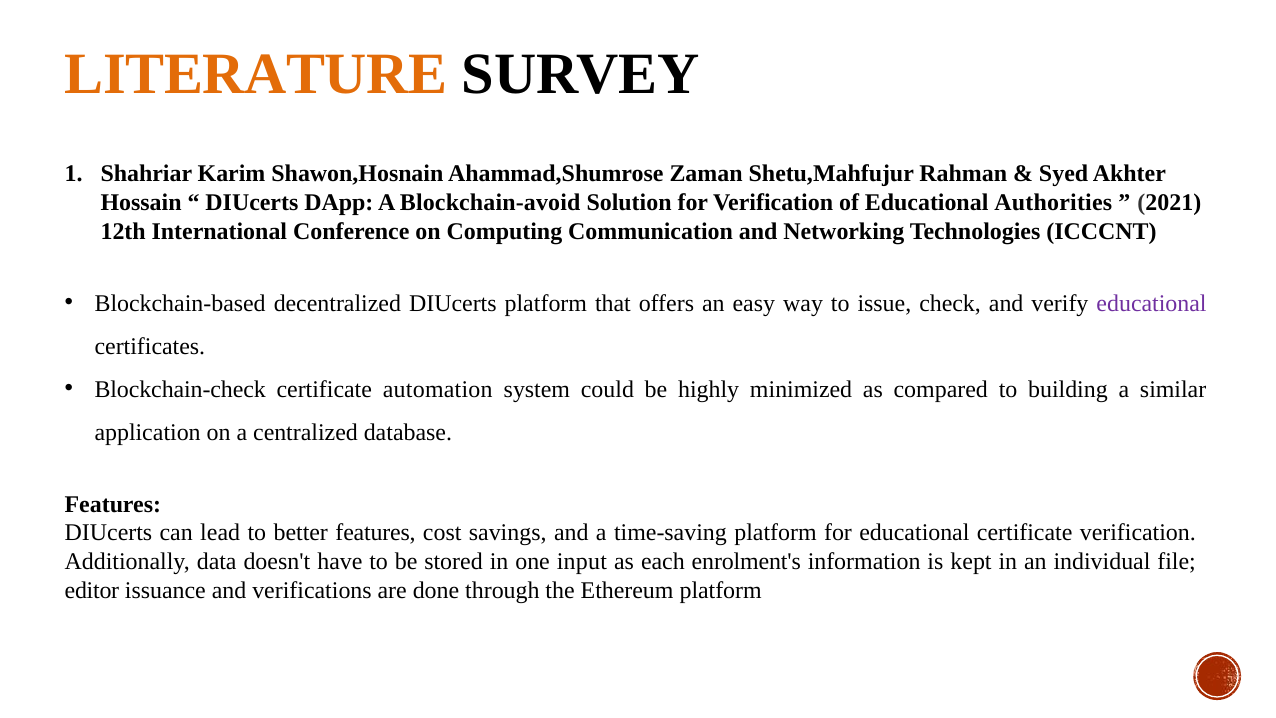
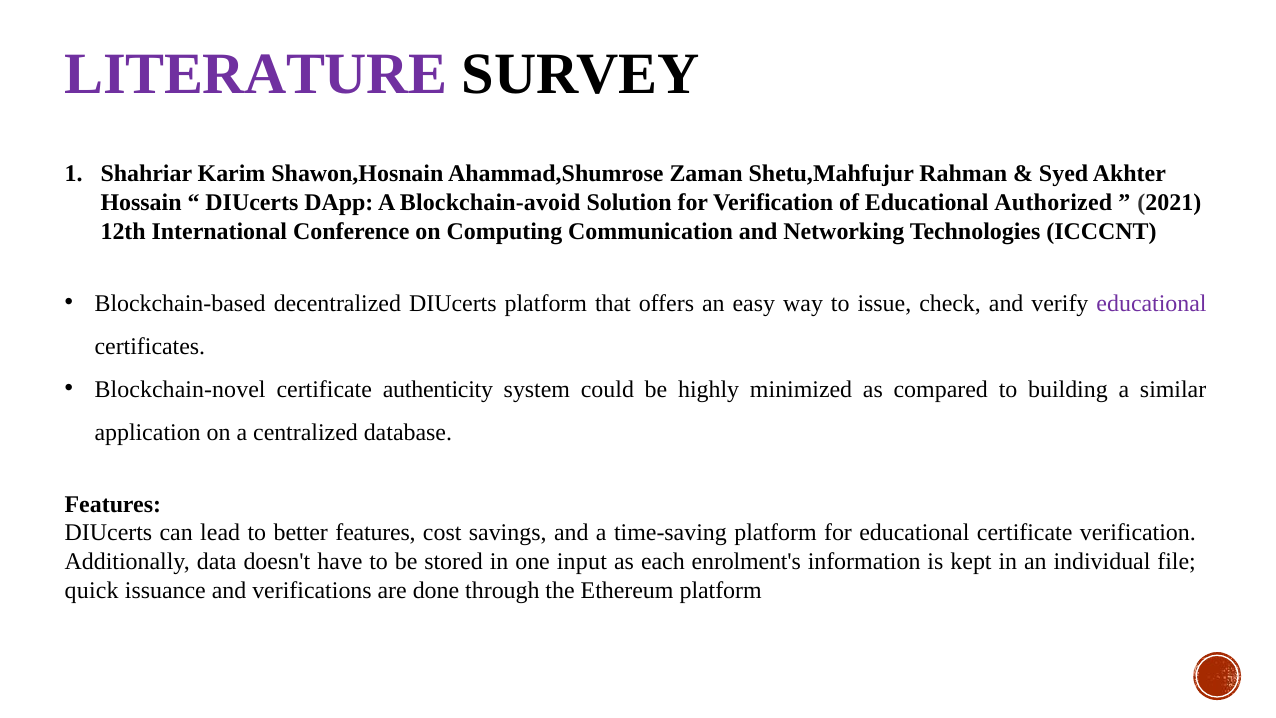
LITERATURE colour: orange -> purple
Authorities: Authorities -> Authorized
Blockchain-check: Blockchain-check -> Blockchain-novel
automation: automation -> authenticity
editor: editor -> quick
